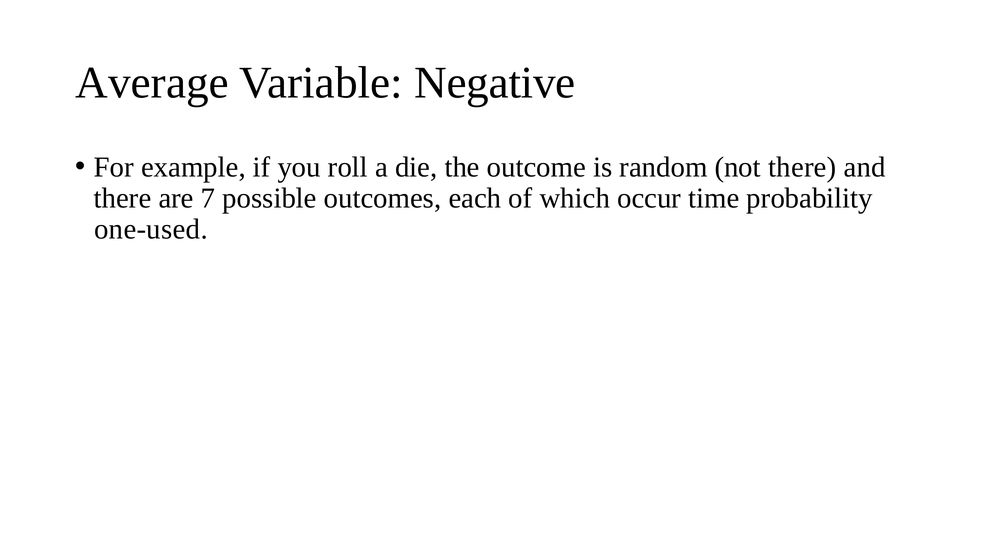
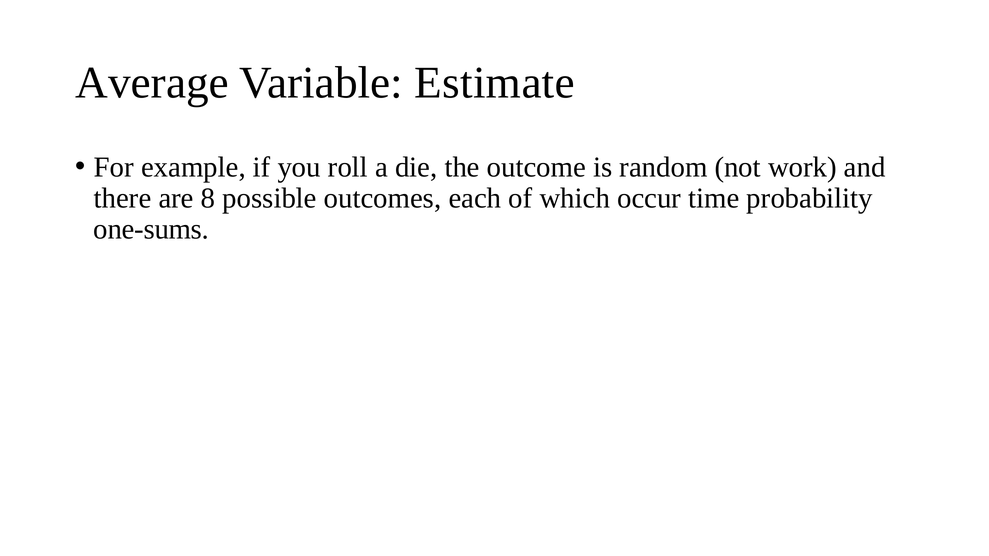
Negative: Negative -> Estimate
not there: there -> work
7: 7 -> 8
one-used: one-used -> one-sums
